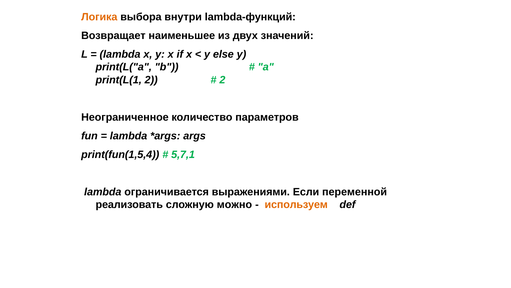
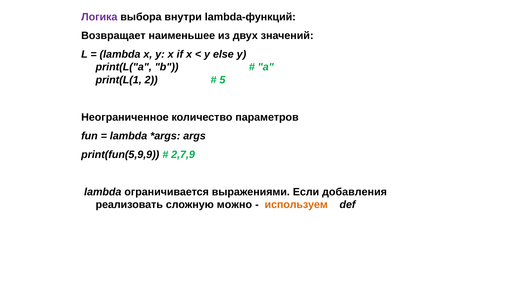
Логика colour: orange -> purple
2 at (222, 80): 2 -> 5
print(fun(1,5,4: print(fun(1,5,4 -> print(fun(5,9,9
5,7,1: 5,7,1 -> 2,7,9
переменной: переменной -> добавления
